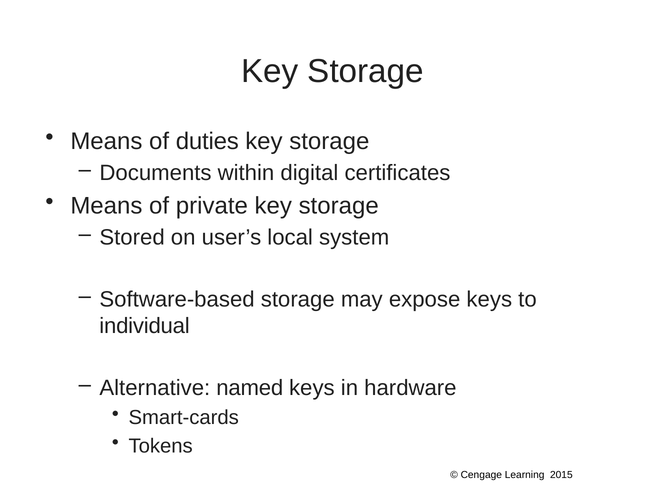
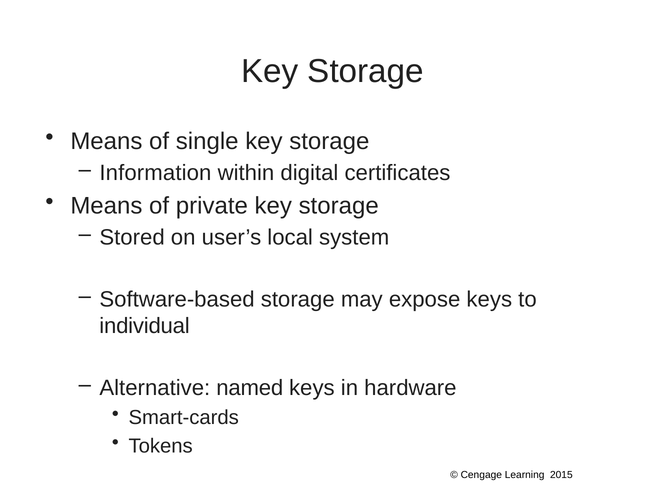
duties: duties -> single
Documents: Documents -> Information
